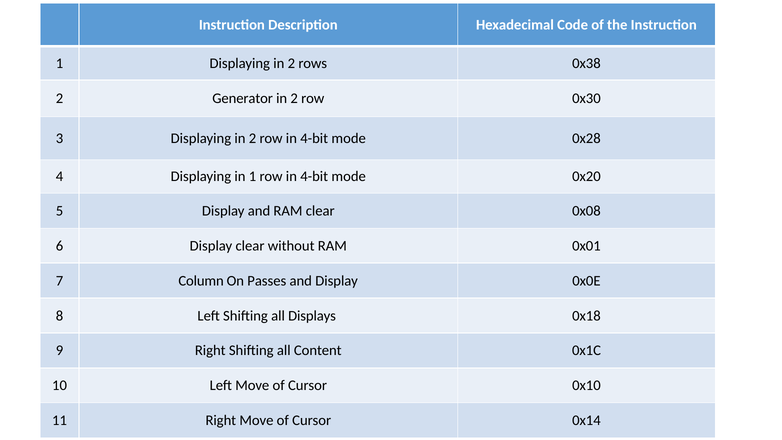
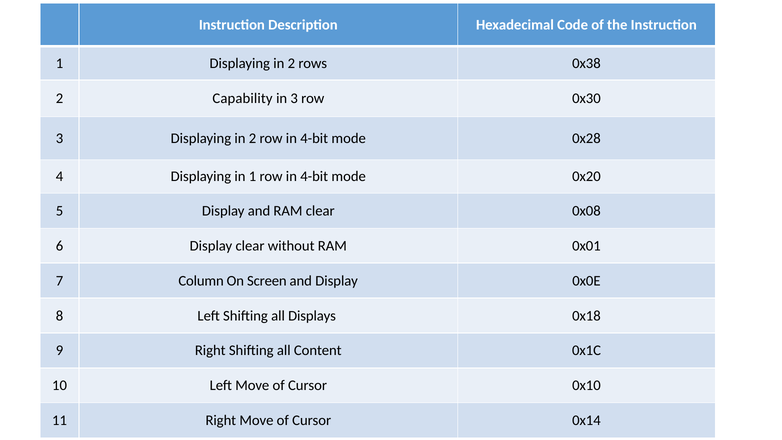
Generator: Generator -> Capability
2 at (294, 99): 2 -> 3
Passes: Passes -> Screen
